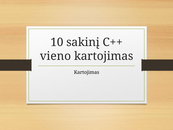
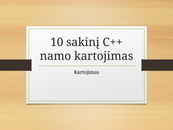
vieno: vieno -> namo
